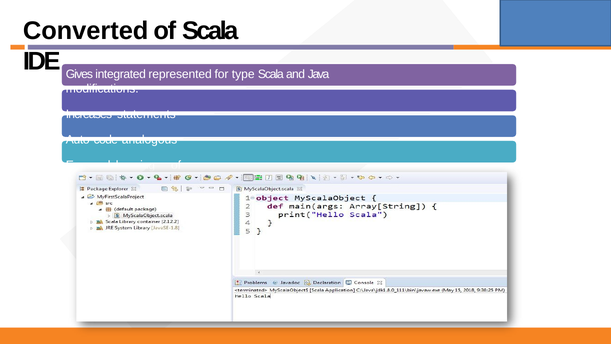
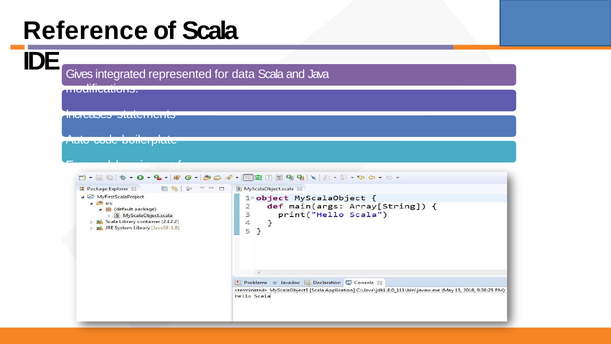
Converted: Converted -> Reference
type: type -> data
analogous: analogous -> boilerplate
